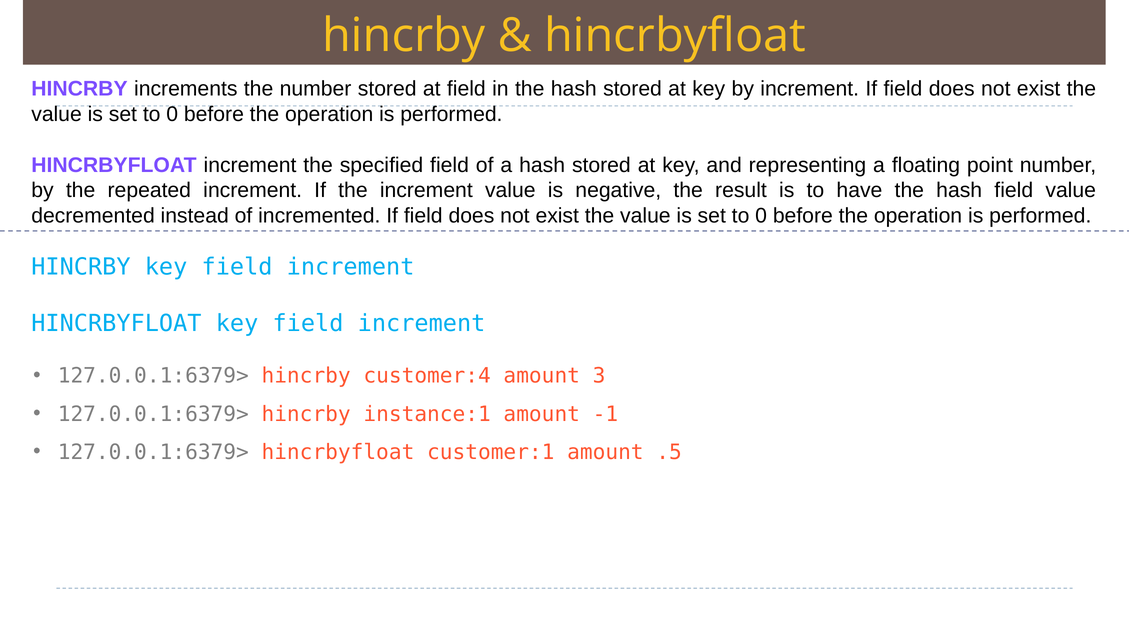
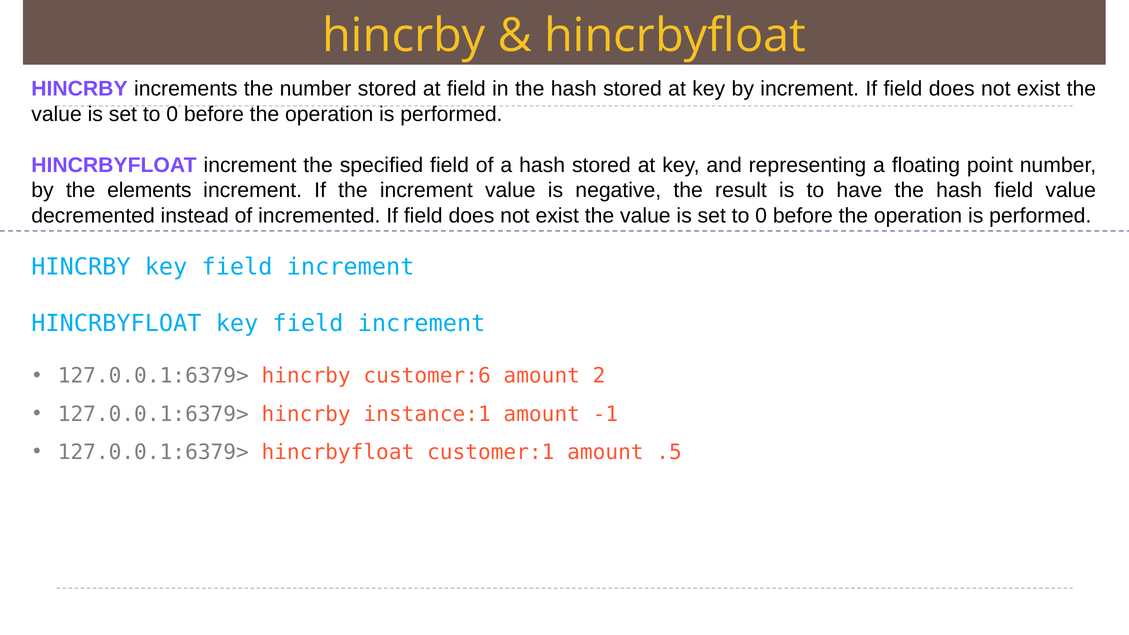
repeated: repeated -> elements
customer:4: customer:4 -> customer:6
3: 3 -> 2
